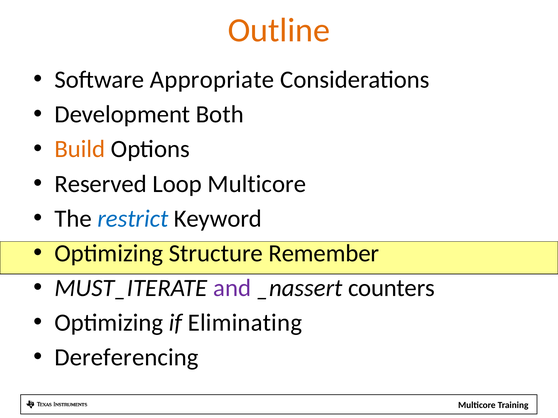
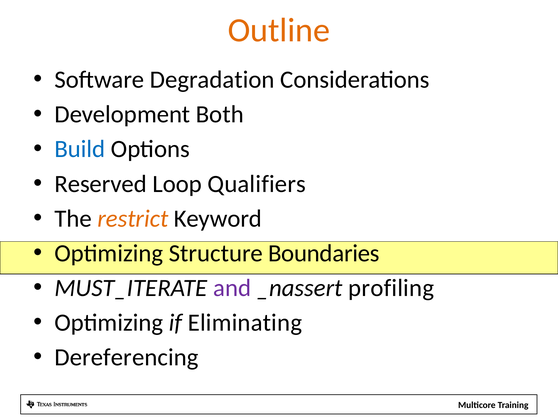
Appropriate: Appropriate -> Degradation
Build colour: orange -> blue
Loop Multicore: Multicore -> Qualifiers
restrict colour: blue -> orange
Remember: Remember -> Boundaries
counters: counters -> profiling
